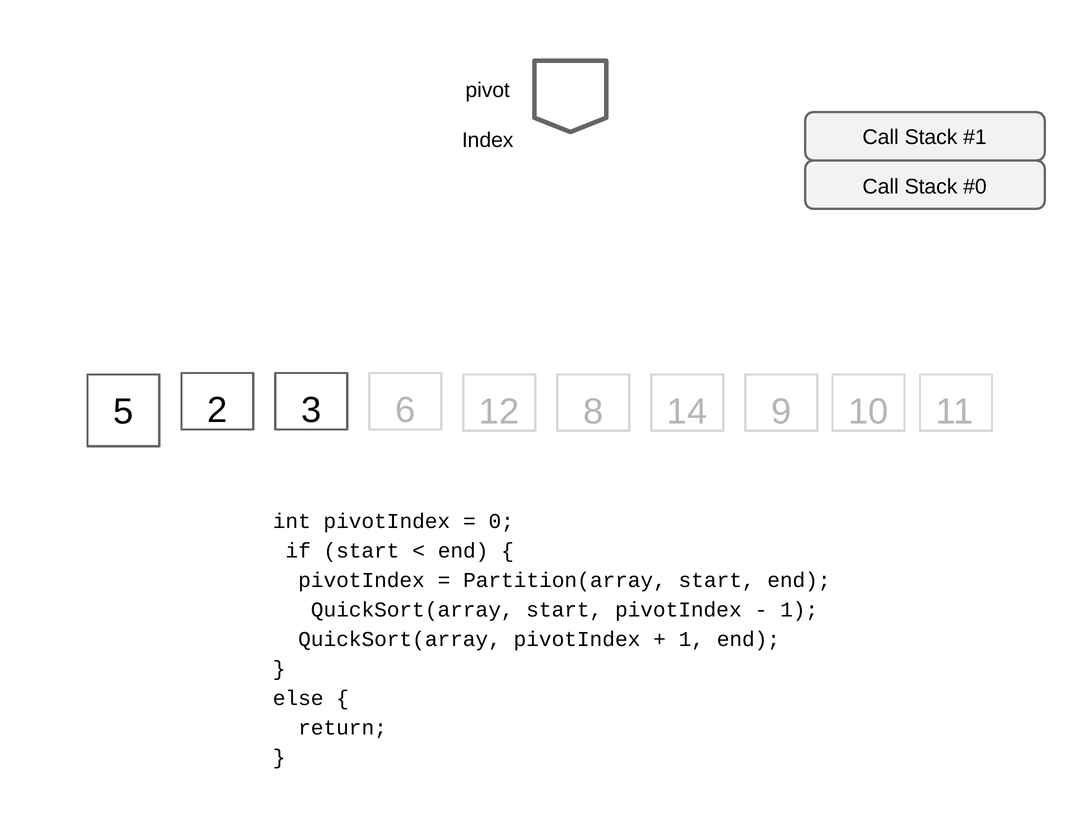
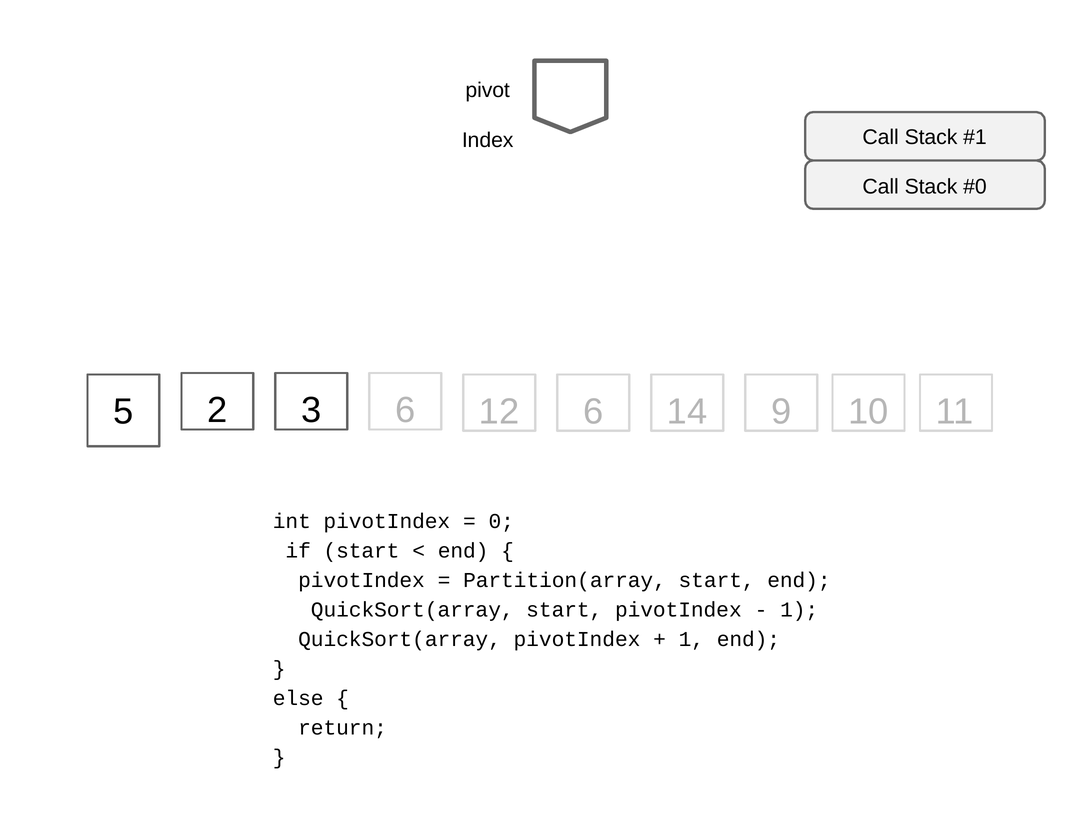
12 8: 8 -> 6
